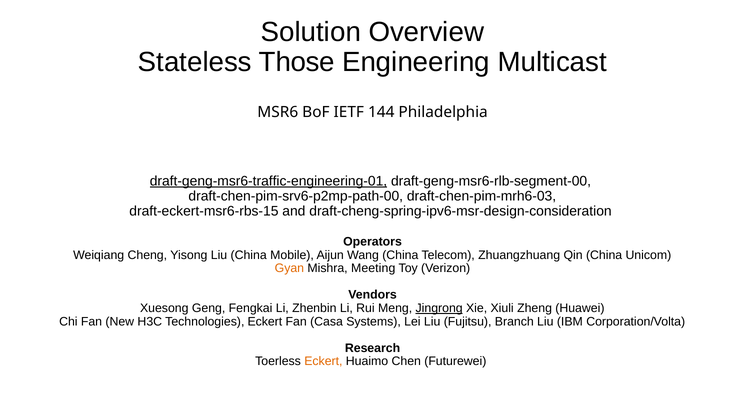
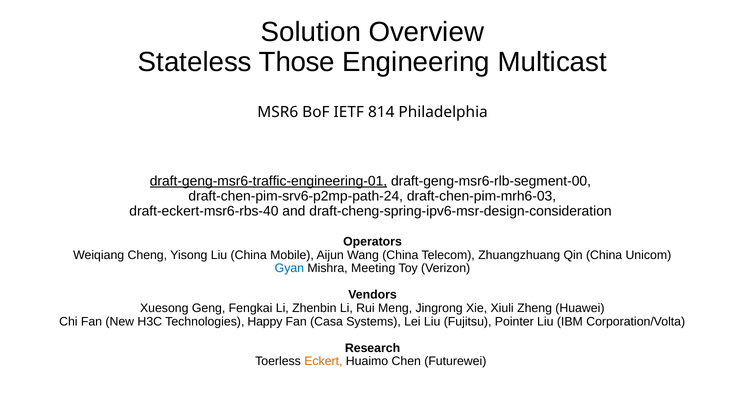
144: 144 -> 814
draft-chen-pim-srv6-p2mp-path-00: draft-chen-pim-srv6-p2mp-path-00 -> draft-chen-pim-srv6-p2mp-path-24
draft-eckert-msr6-rbs-15: draft-eckert-msr6-rbs-15 -> draft-eckert-msr6-rbs-40
Gyan colour: orange -> blue
Jingrong underline: present -> none
Technologies Eckert: Eckert -> Happy
Branch: Branch -> Pointer
